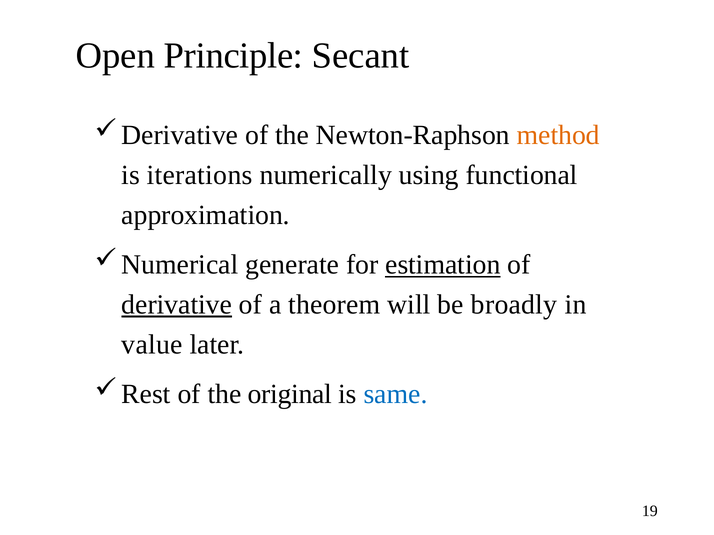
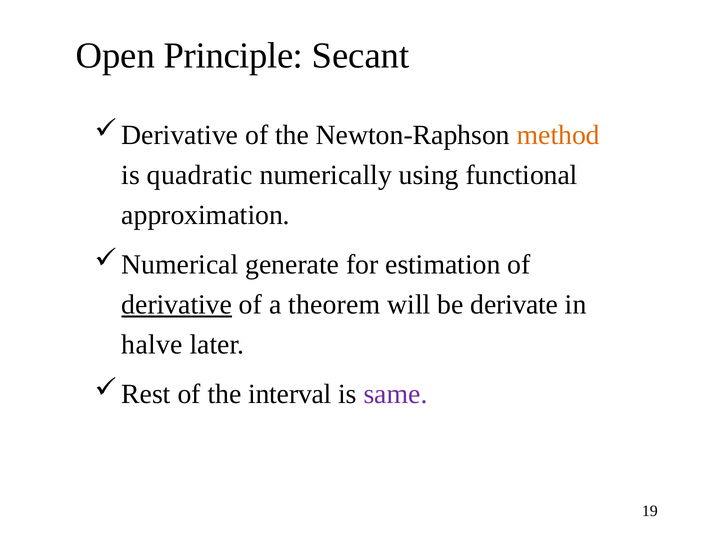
iterations: iterations -> quadratic
estimation underline: present -> none
broadly: broadly -> derivate
value: value -> halve
original: original -> interval
same colour: blue -> purple
